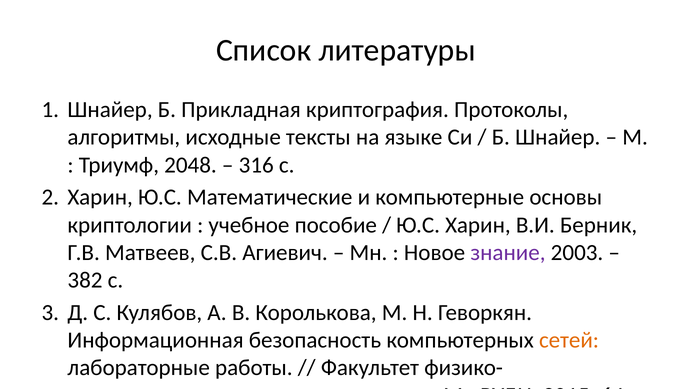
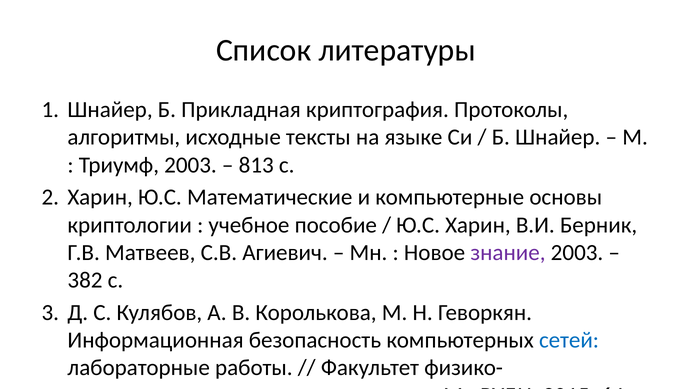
Триумф 2048: 2048 -> 2003
316: 316 -> 813
сетей colour: orange -> blue
